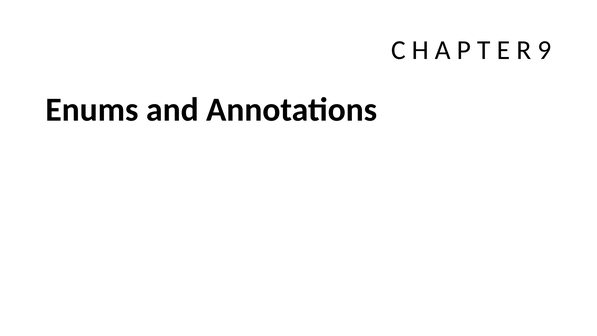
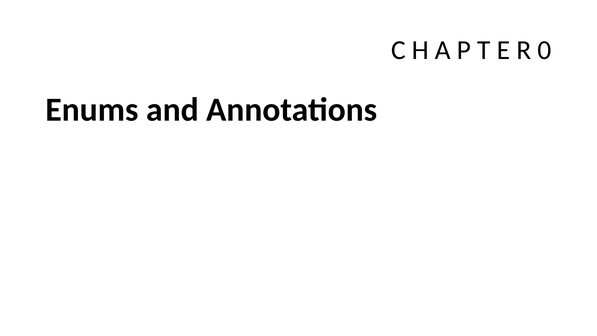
9: 9 -> 0
